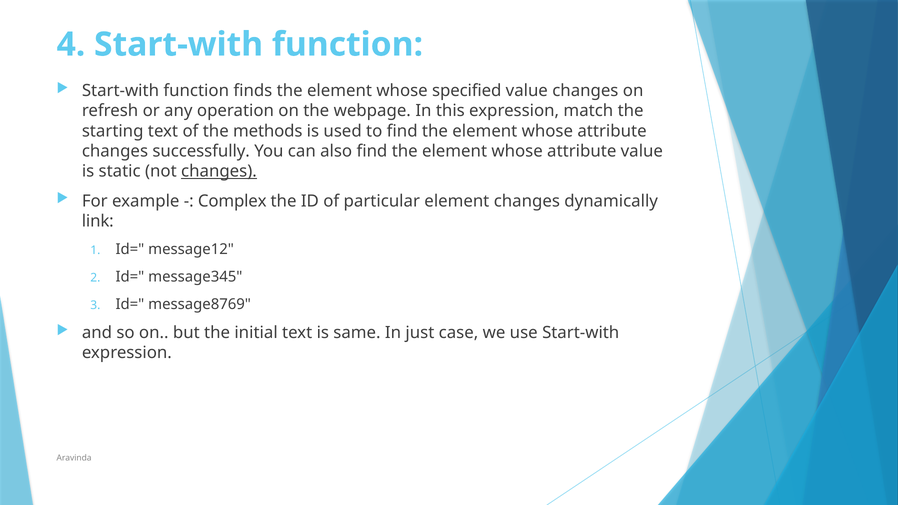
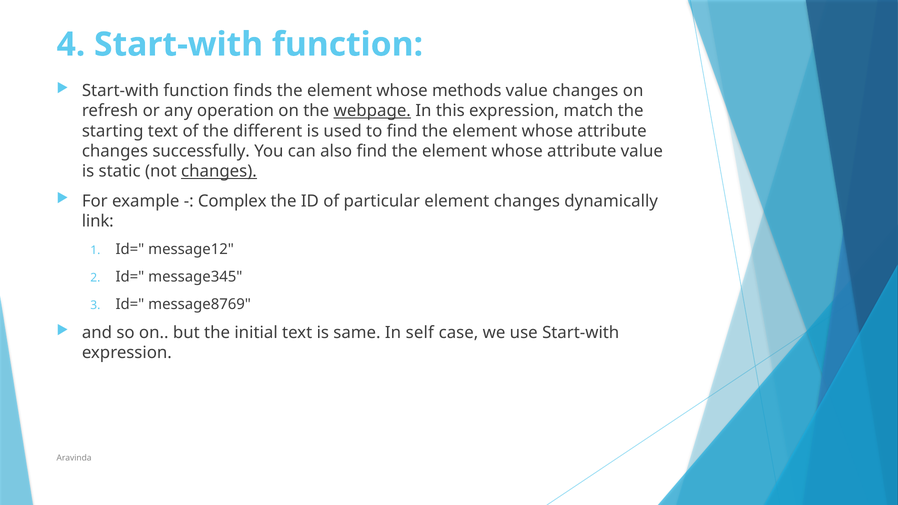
specified: specified -> methods
webpage underline: none -> present
methods: methods -> different
just: just -> self
